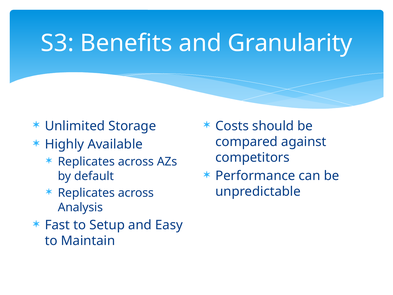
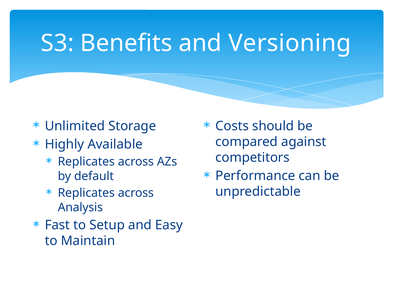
Granularity: Granularity -> Versioning
